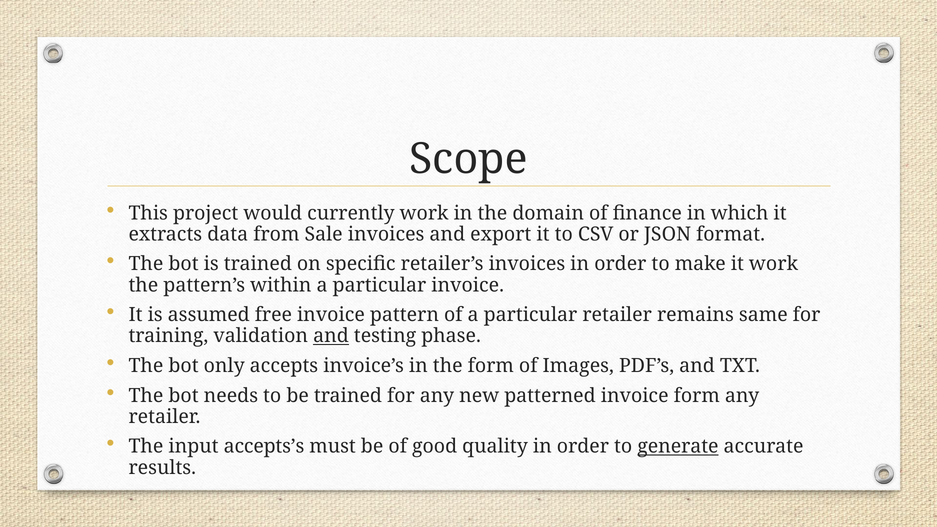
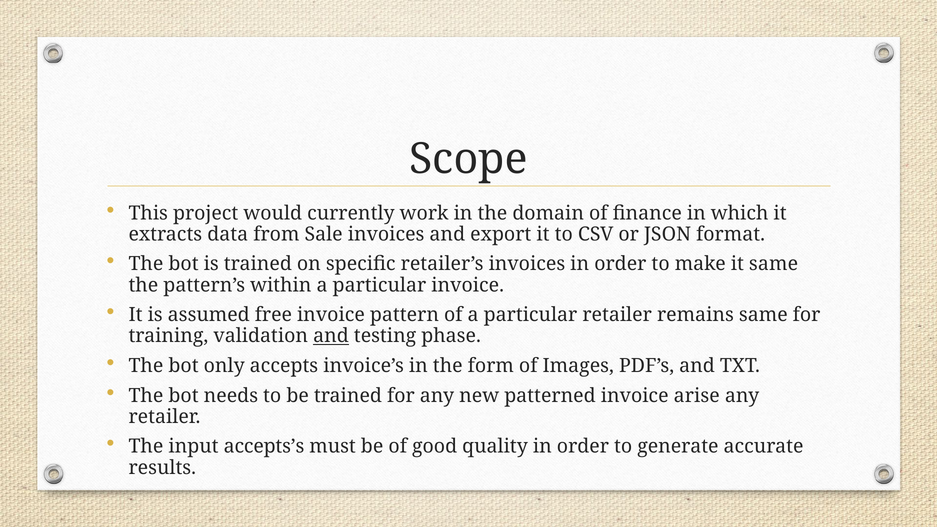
it work: work -> same
invoice form: form -> arise
generate underline: present -> none
